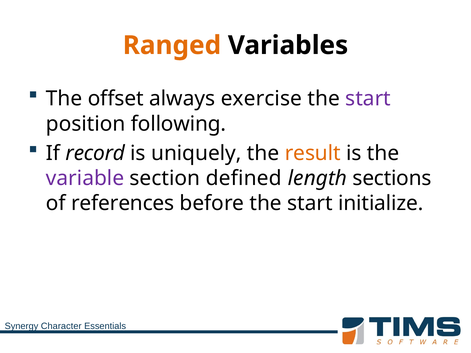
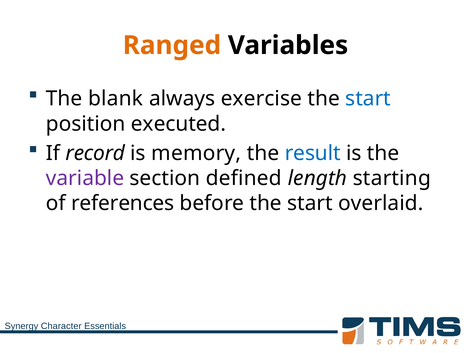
offset: offset -> blank
start at (368, 99) colour: purple -> blue
following: following -> executed
uniquely: uniquely -> memory
result colour: orange -> blue
sections: sections -> starting
initialize: initialize -> overlaid
